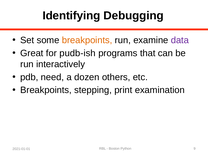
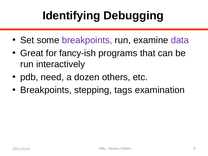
breakpoints at (87, 40) colour: orange -> purple
pudb-ish: pudb-ish -> fancy-ish
print: print -> tags
